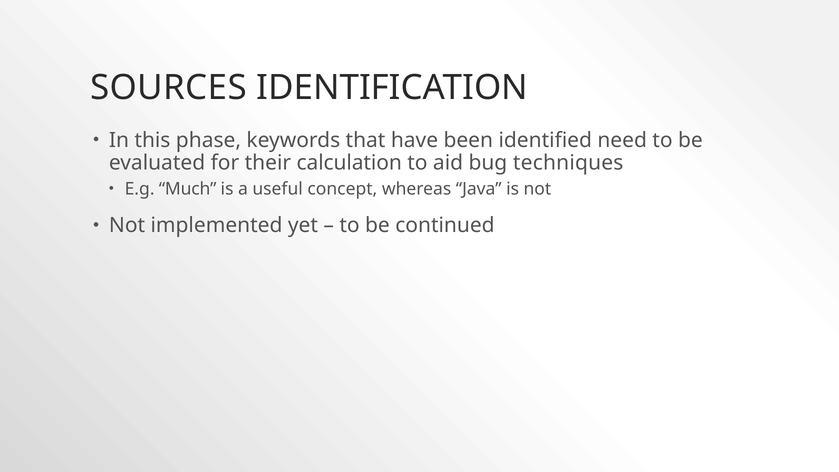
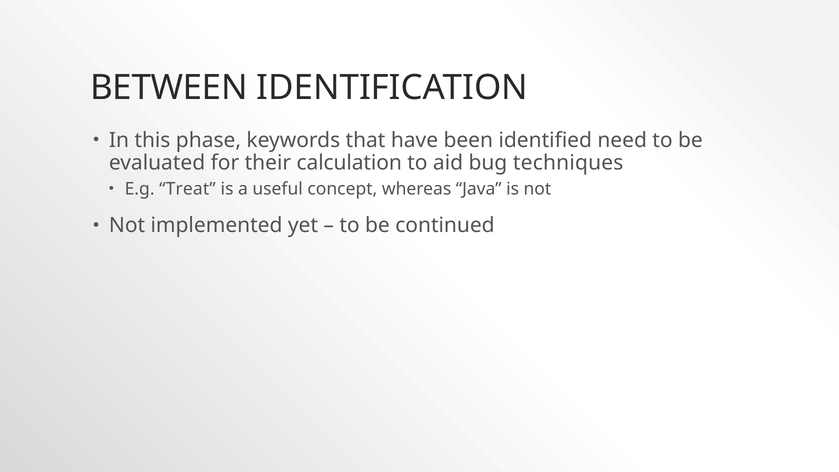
SOURCES: SOURCES -> BETWEEN
Much: Much -> Treat
